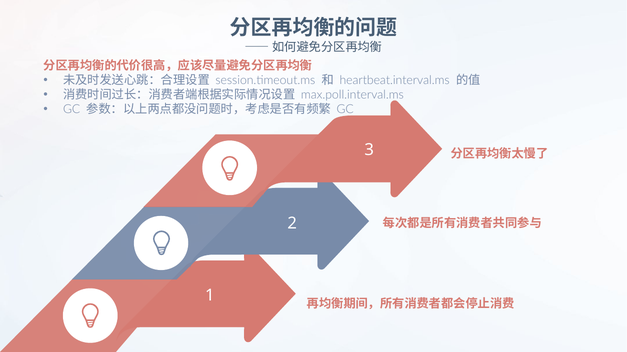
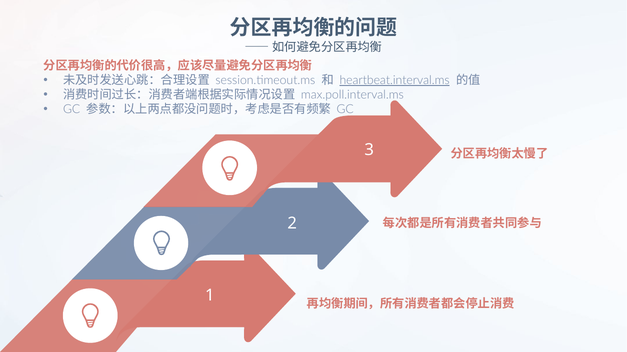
heartbeat.interval.ms underline: none -> present
